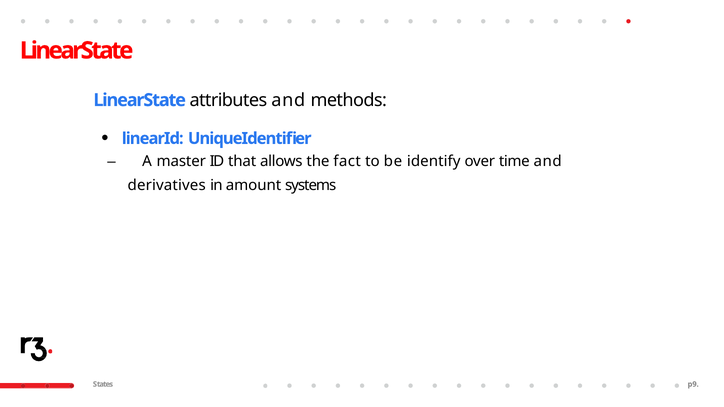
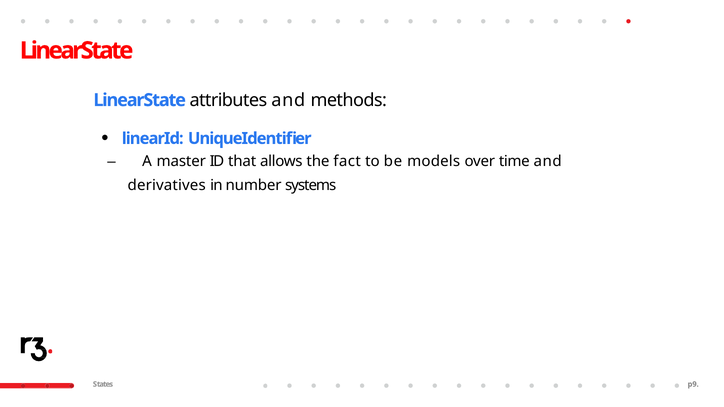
identify: identify -> models
amount: amount -> number
